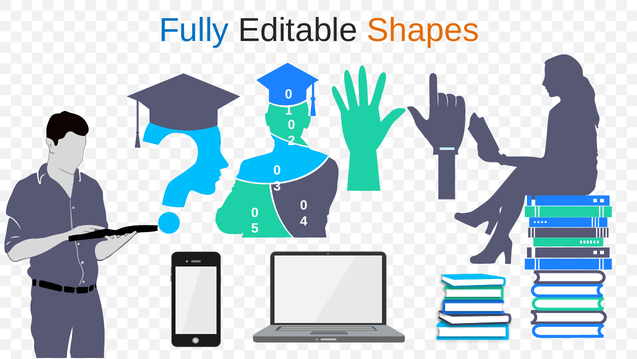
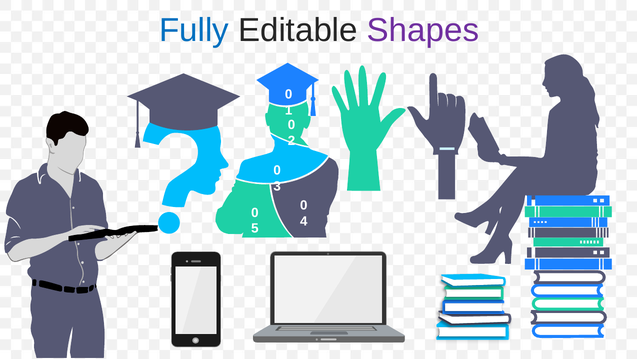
Shapes colour: orange -> purple
